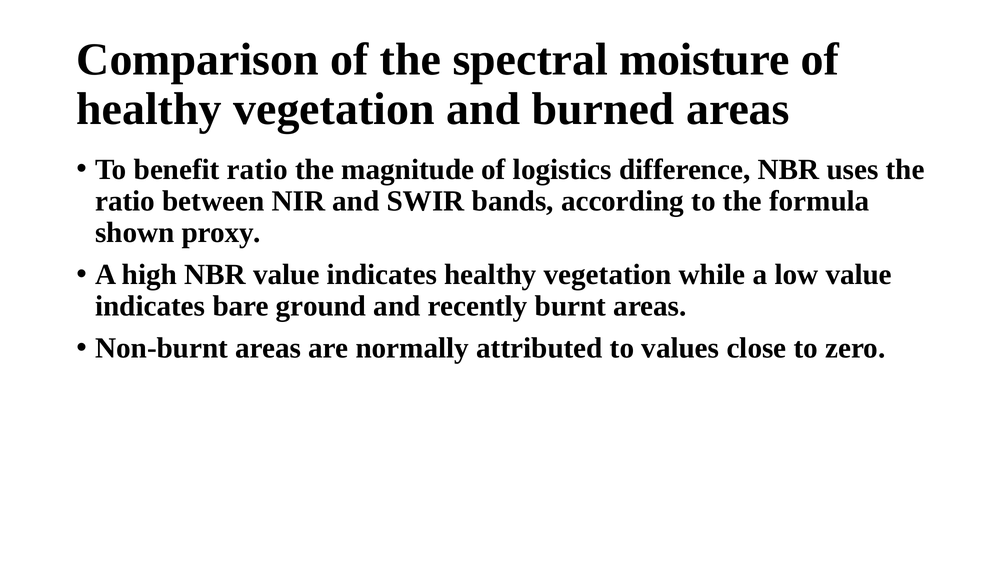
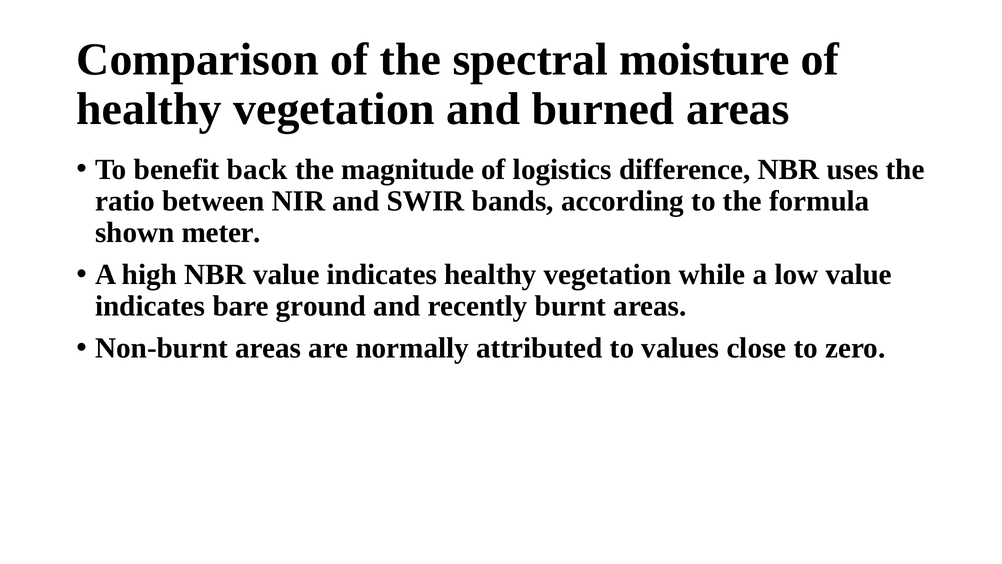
benefit ratio: ratio -> back
proxy: proxy -> meter
